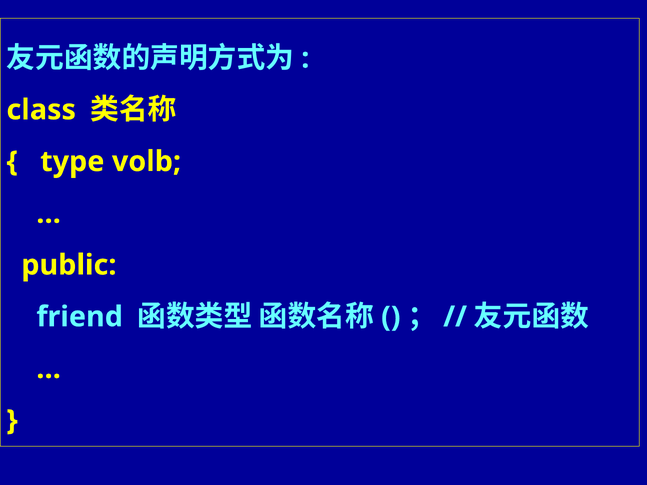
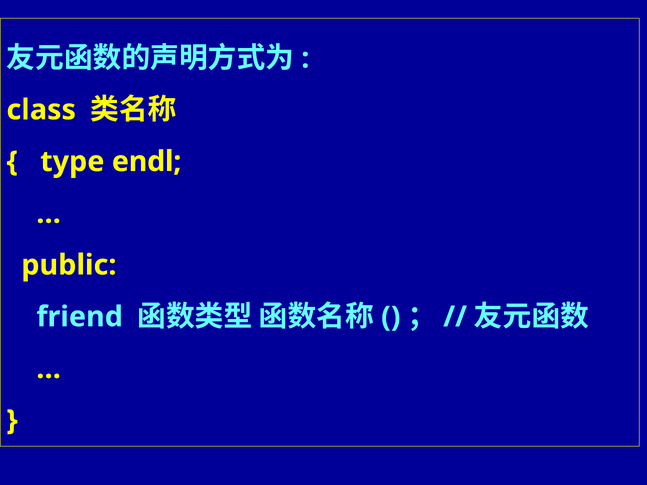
volb: volb -> endl
